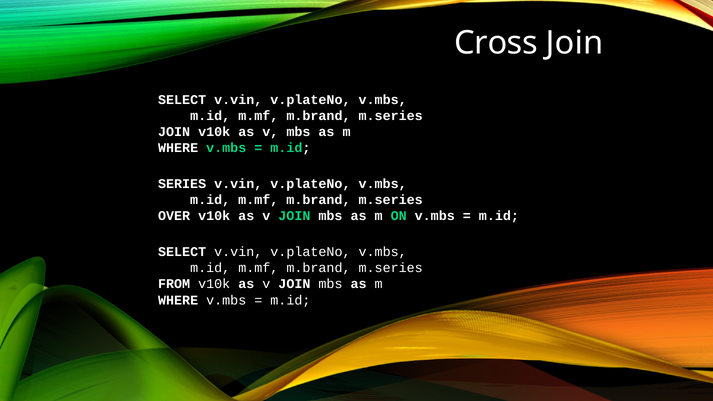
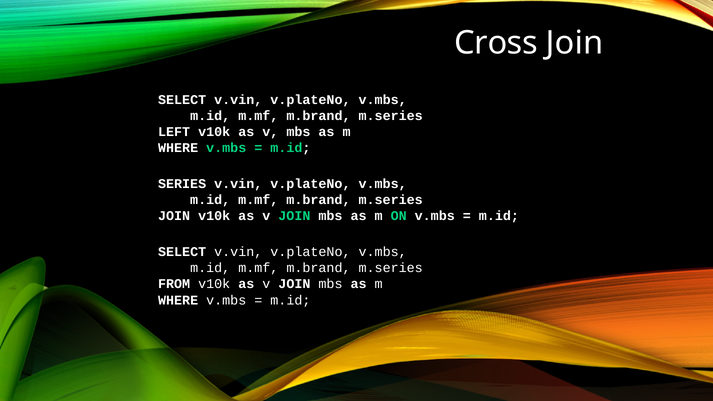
JOIN at (174, 132): JOIN -> LEFT
OVER at (174, 216): OVER -> JOIN
